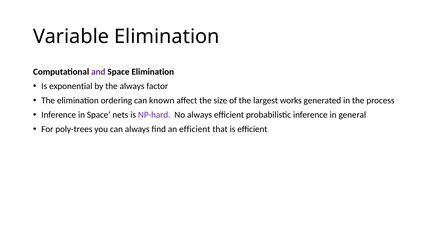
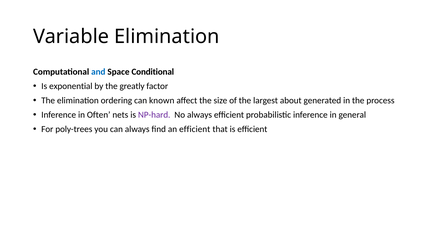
and colour: purple -> blue
Space Elimination: Elimination -> Conditional
the always: always -> greatly
works: works -> about
in Space: Space -> Often
